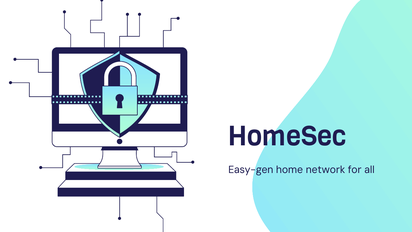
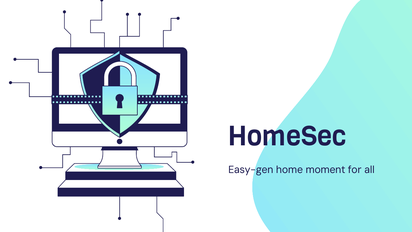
network: network -> moment
